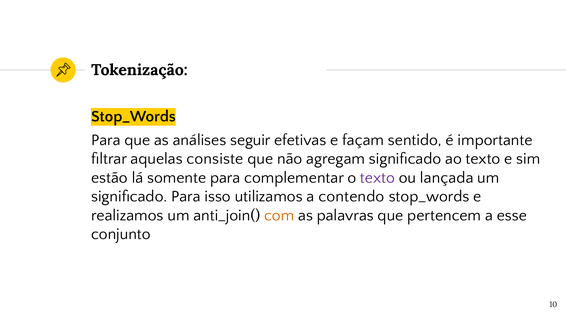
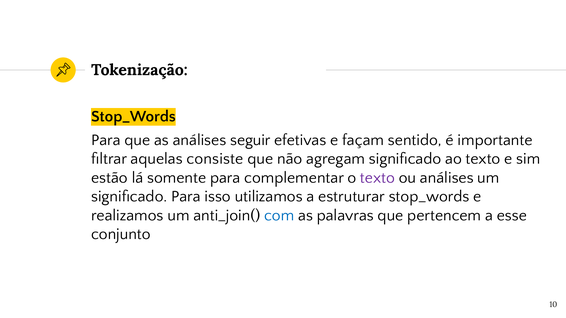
ou lançada: lançada -> análises
contendo: contendo -> estruturar
com colour: orange -> blue
